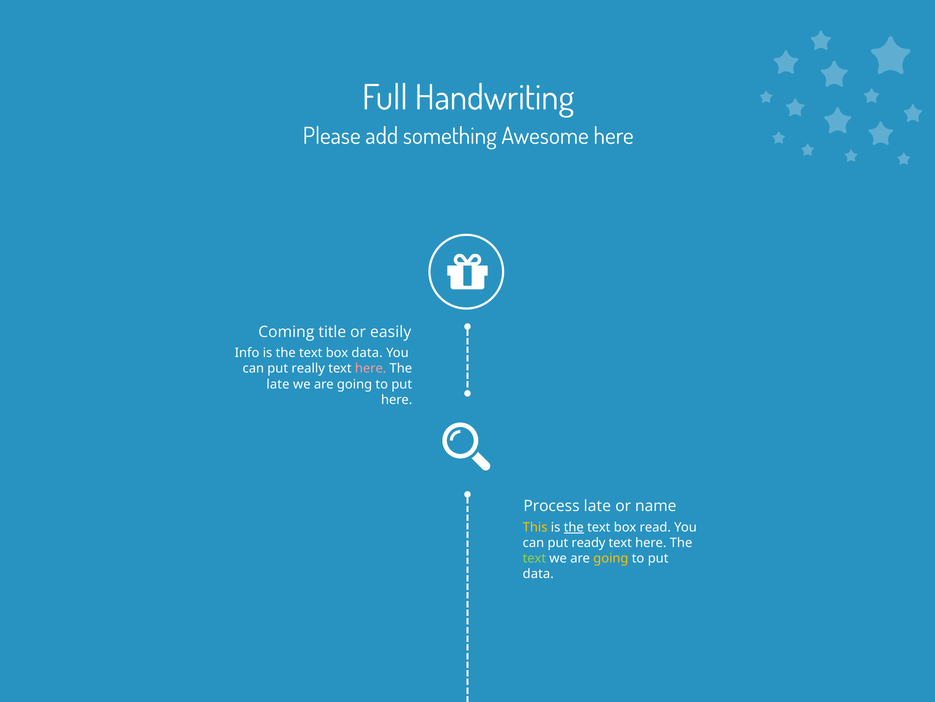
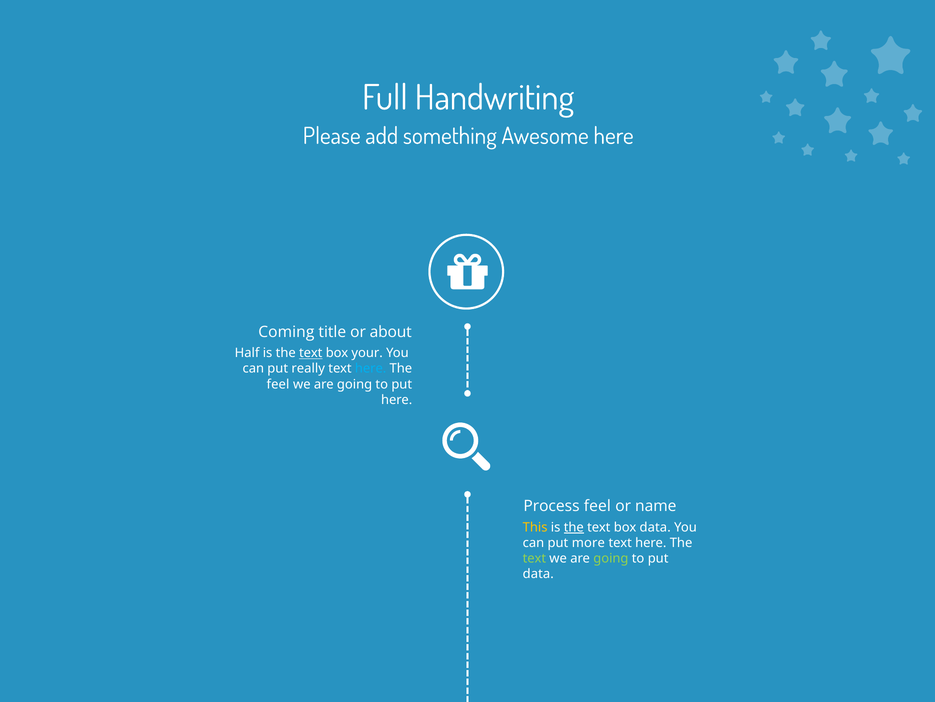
easily: easily -> about
Info: Info -> Half
text at (311, 353) underline: none -> present
box data: data -> your
here at (371, 368) colour: pink -> light blue
late at (278, 384): late -> feel
Process late: late -> feel
box read: read -> data
ready: ready -> more
going at (611, 558) colour: yellow -> light green
